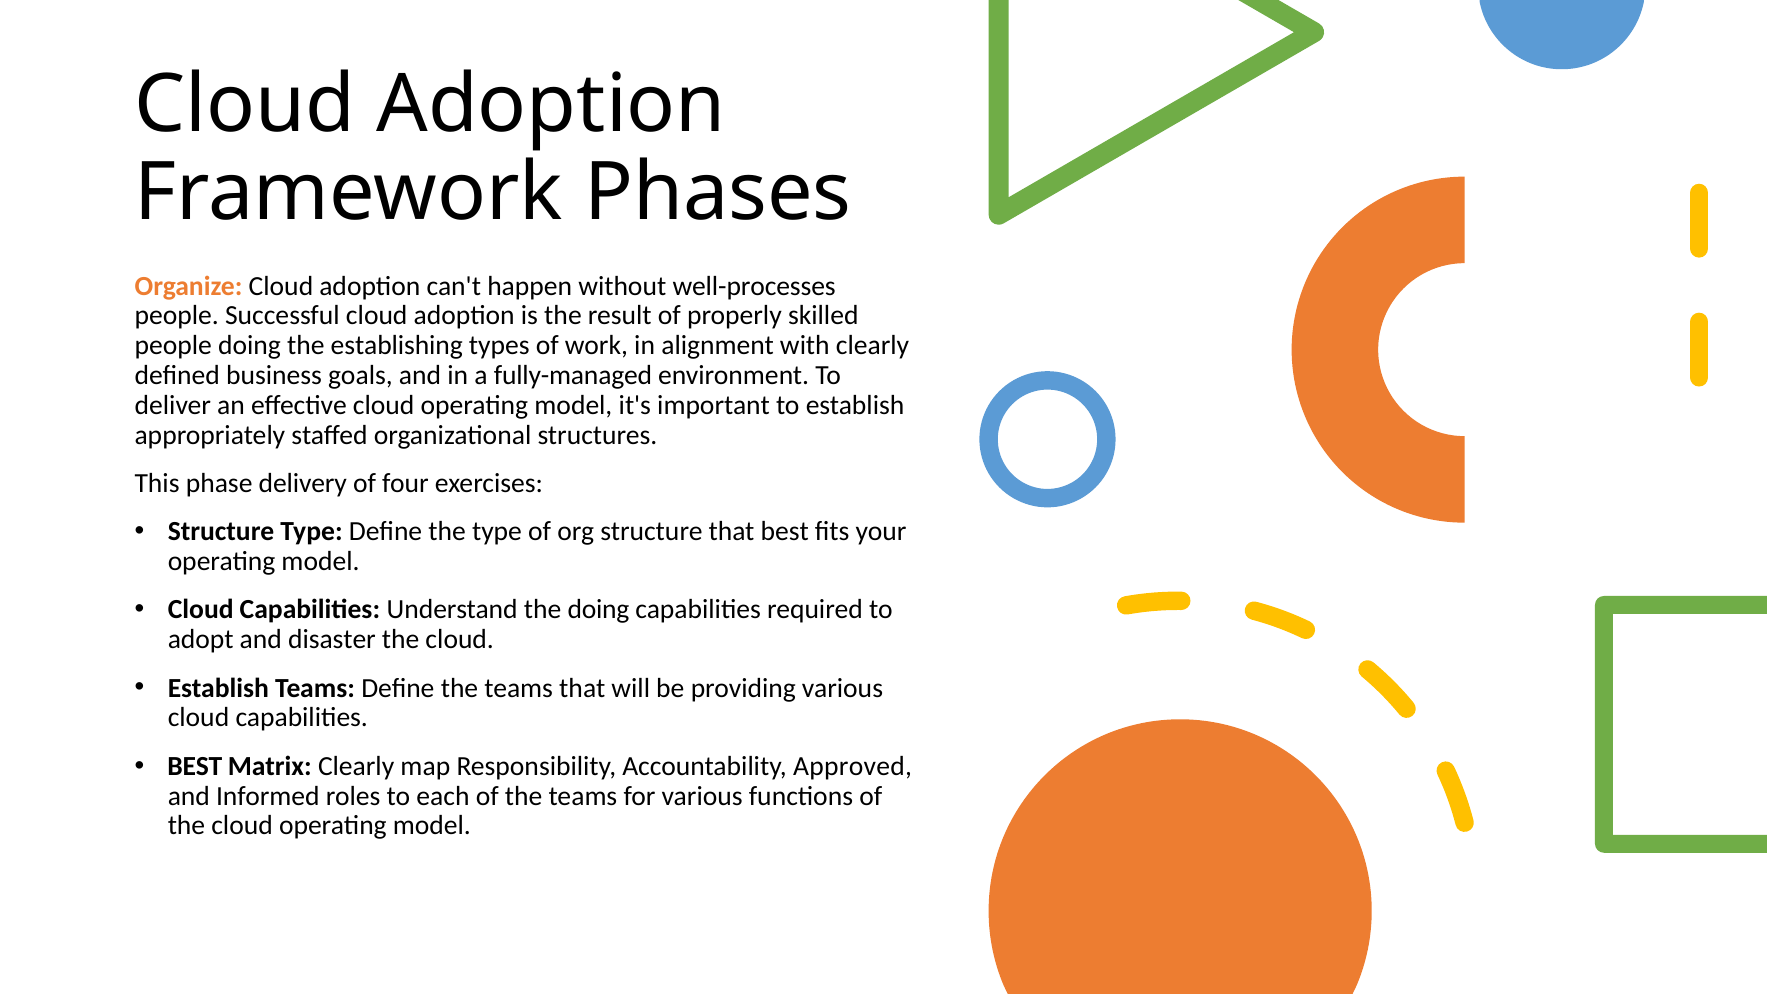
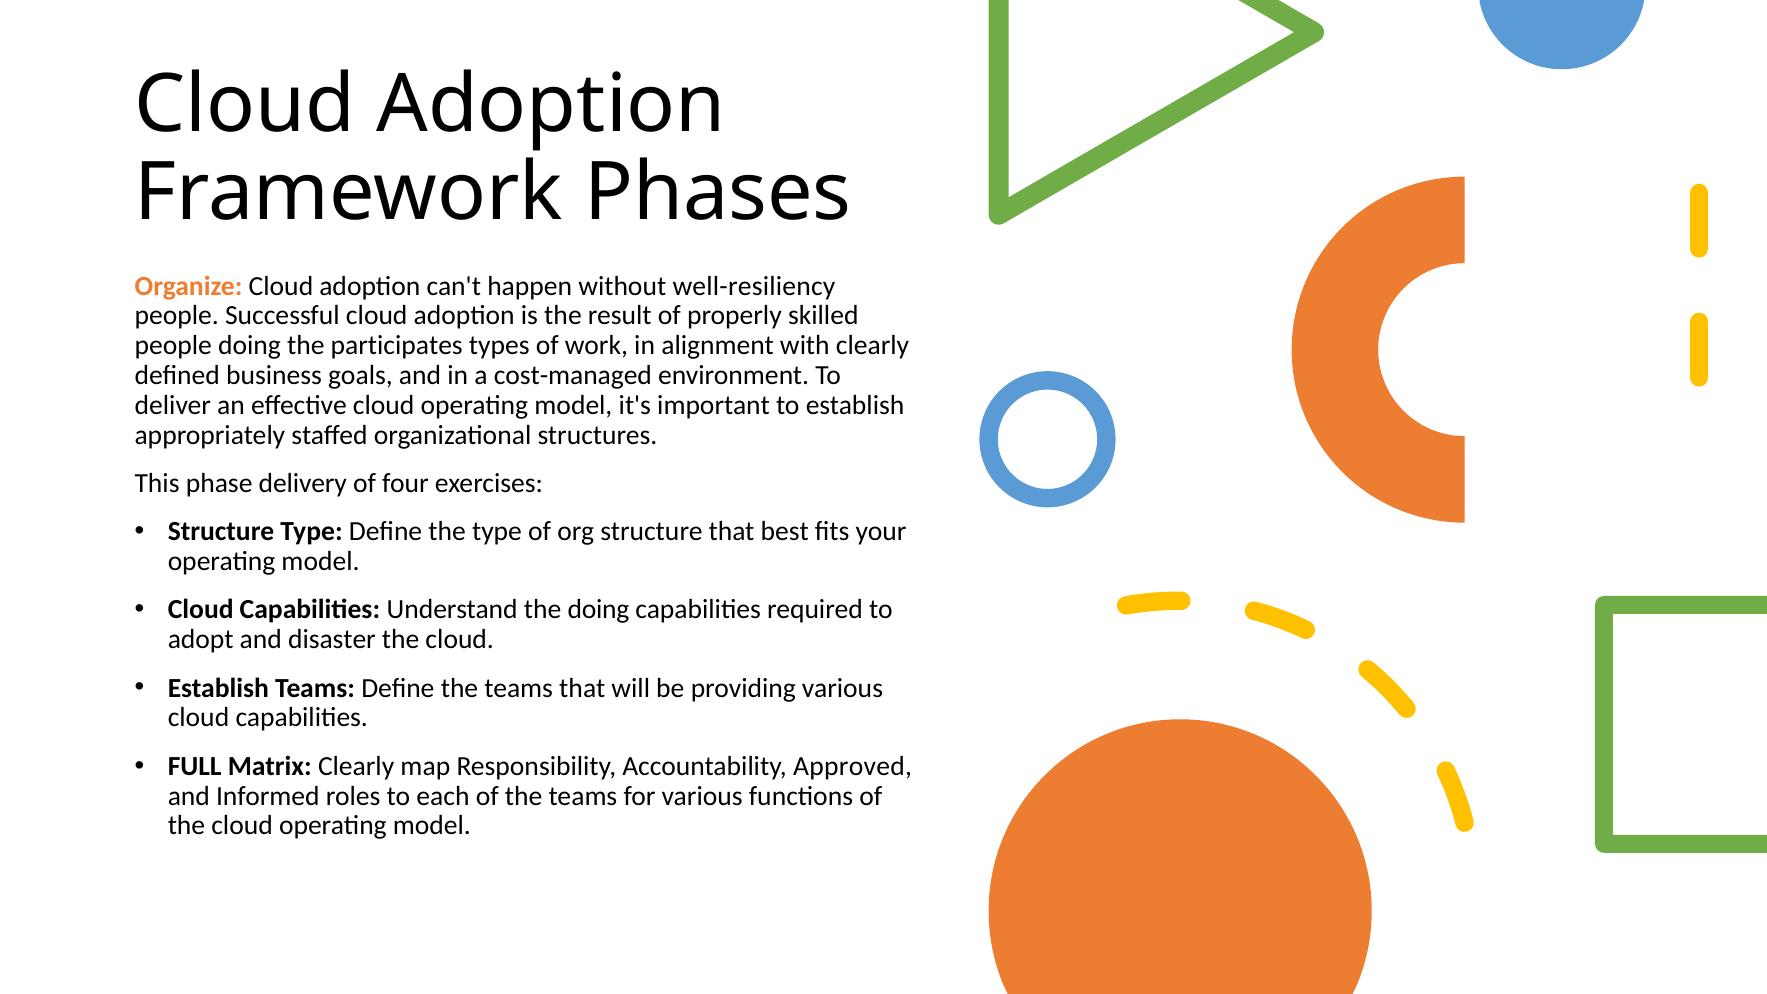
well-processes: well-processes -> well-resiliency
establishing: establishing -> participates
fully-managed: fully-managed -> cost-managed
BEST at (195, 766): BEST -> FULL
